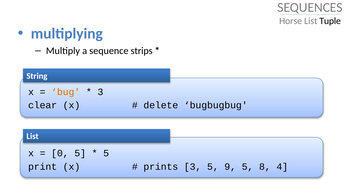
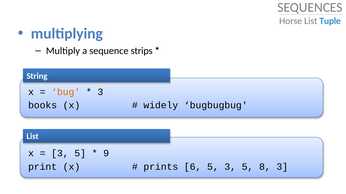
Tuple colour: black -> blue
clear: clear -> books
delete: delete -> widely
0 at (60, 154): 0 -> 3
5 at (106, 154): 5 -> 9
prints 3: 3 -> 6
5 9: 9 -> 3
8 4: 4 -> 3
